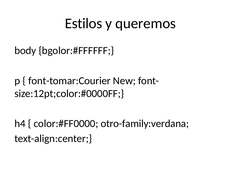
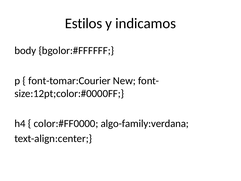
queremos: queremos -> indicamos
otro-family:verdana: otro-family:verdana -> algo-family:verdana
